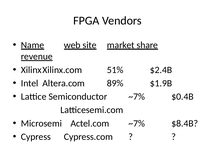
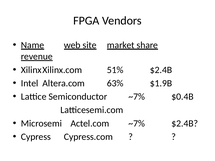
89%: 89% -> 63%
~7% $8.4B: $8.4B -> $2.4B
